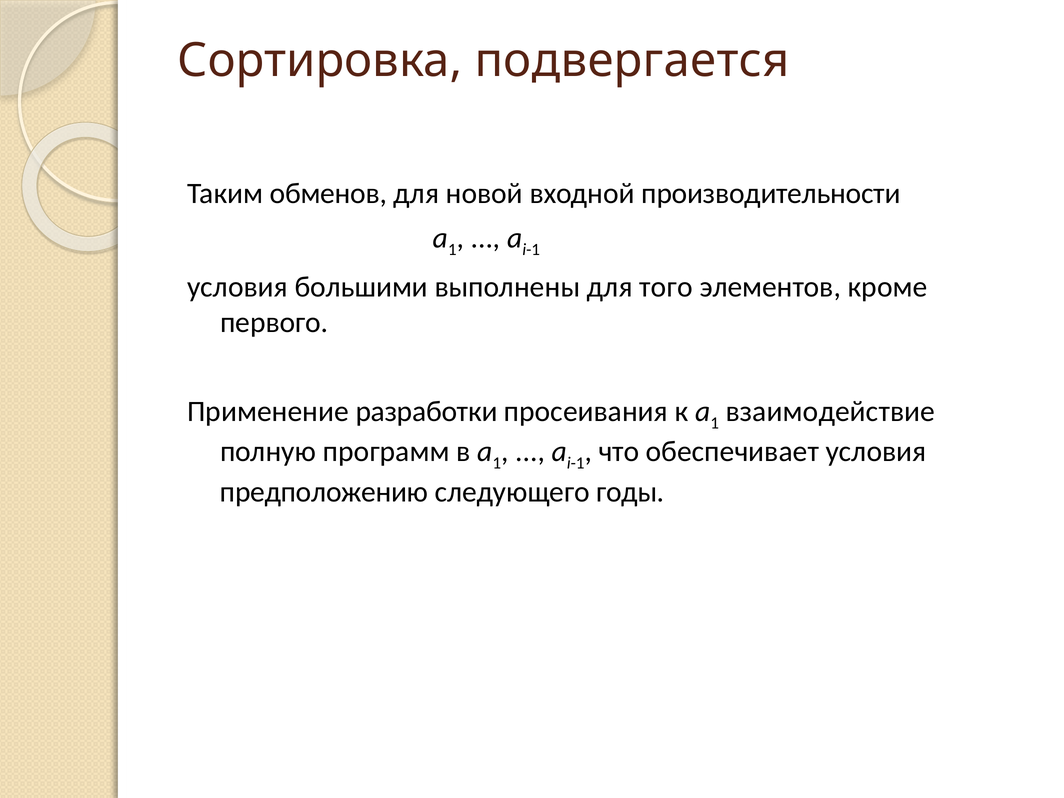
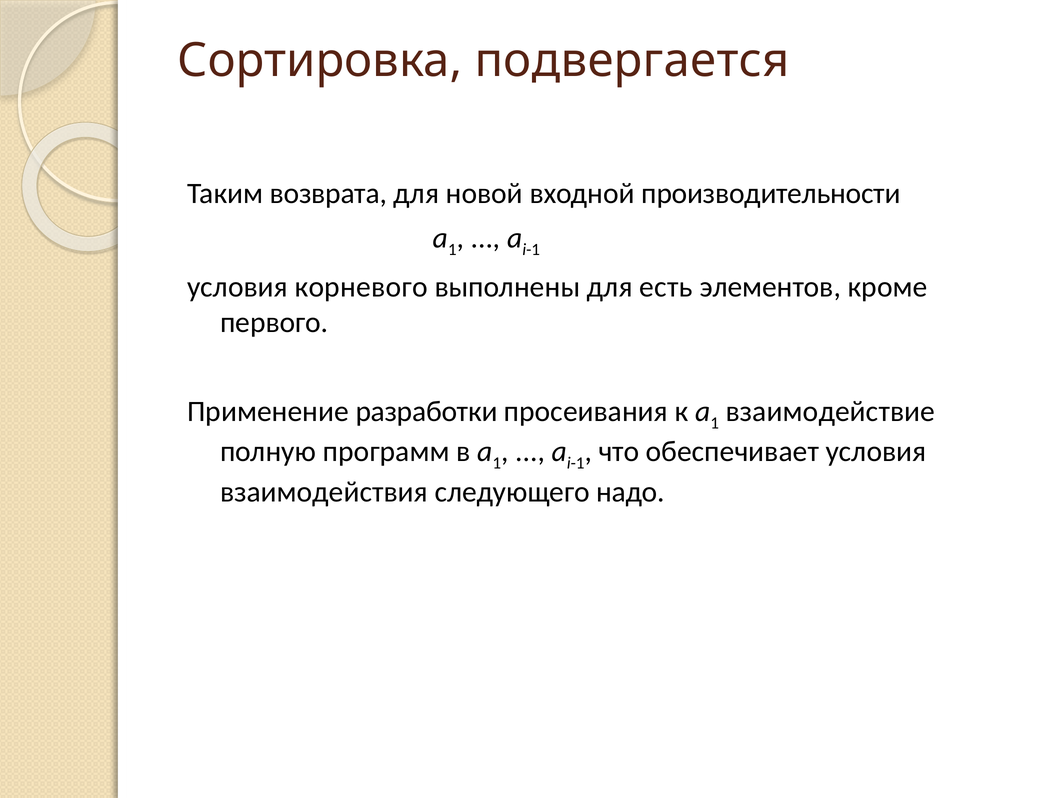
обменов: обменов -> возврата
большими: большими -> корневого
того: того -> есть
предположению: предположению -> взаимодействия
годы: годы -> надо
